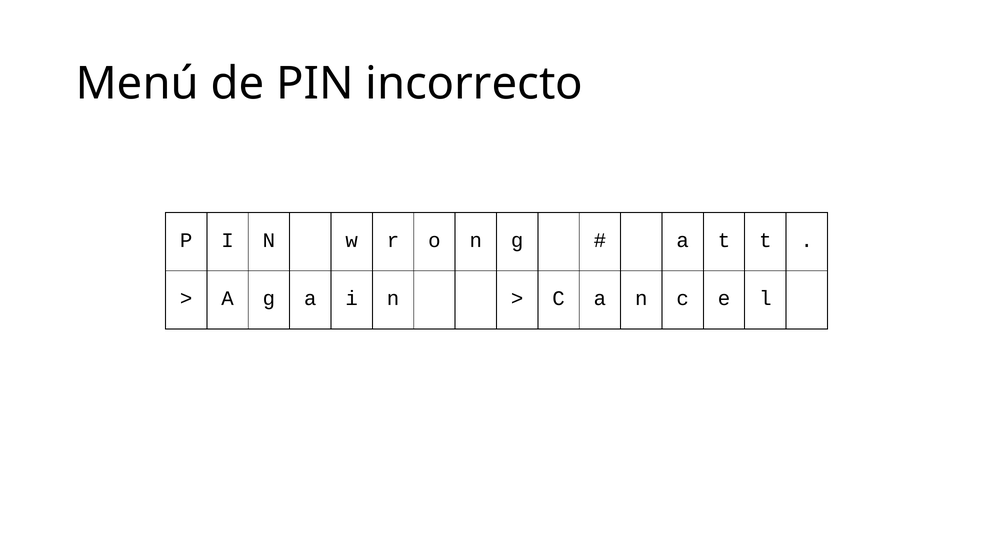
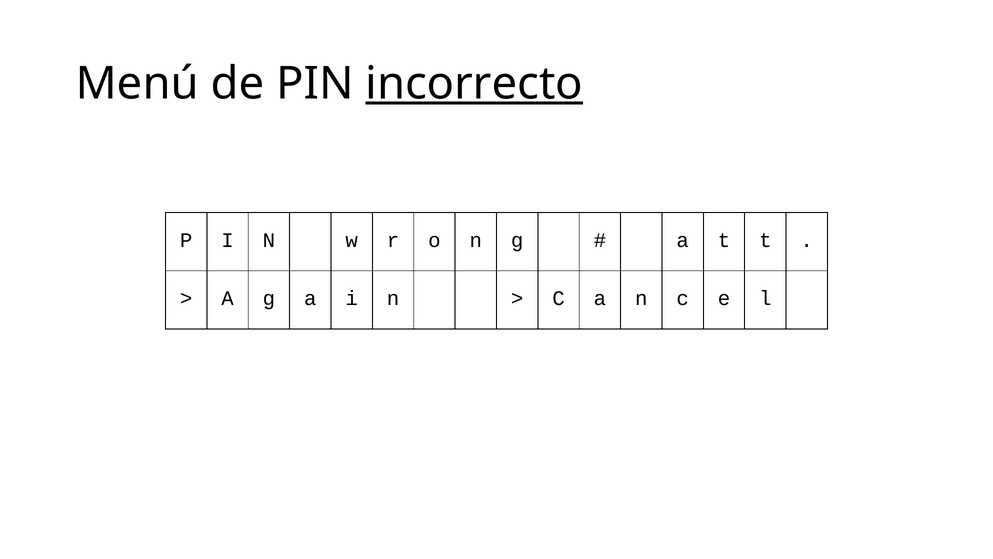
incorrecto underline: none -> present
